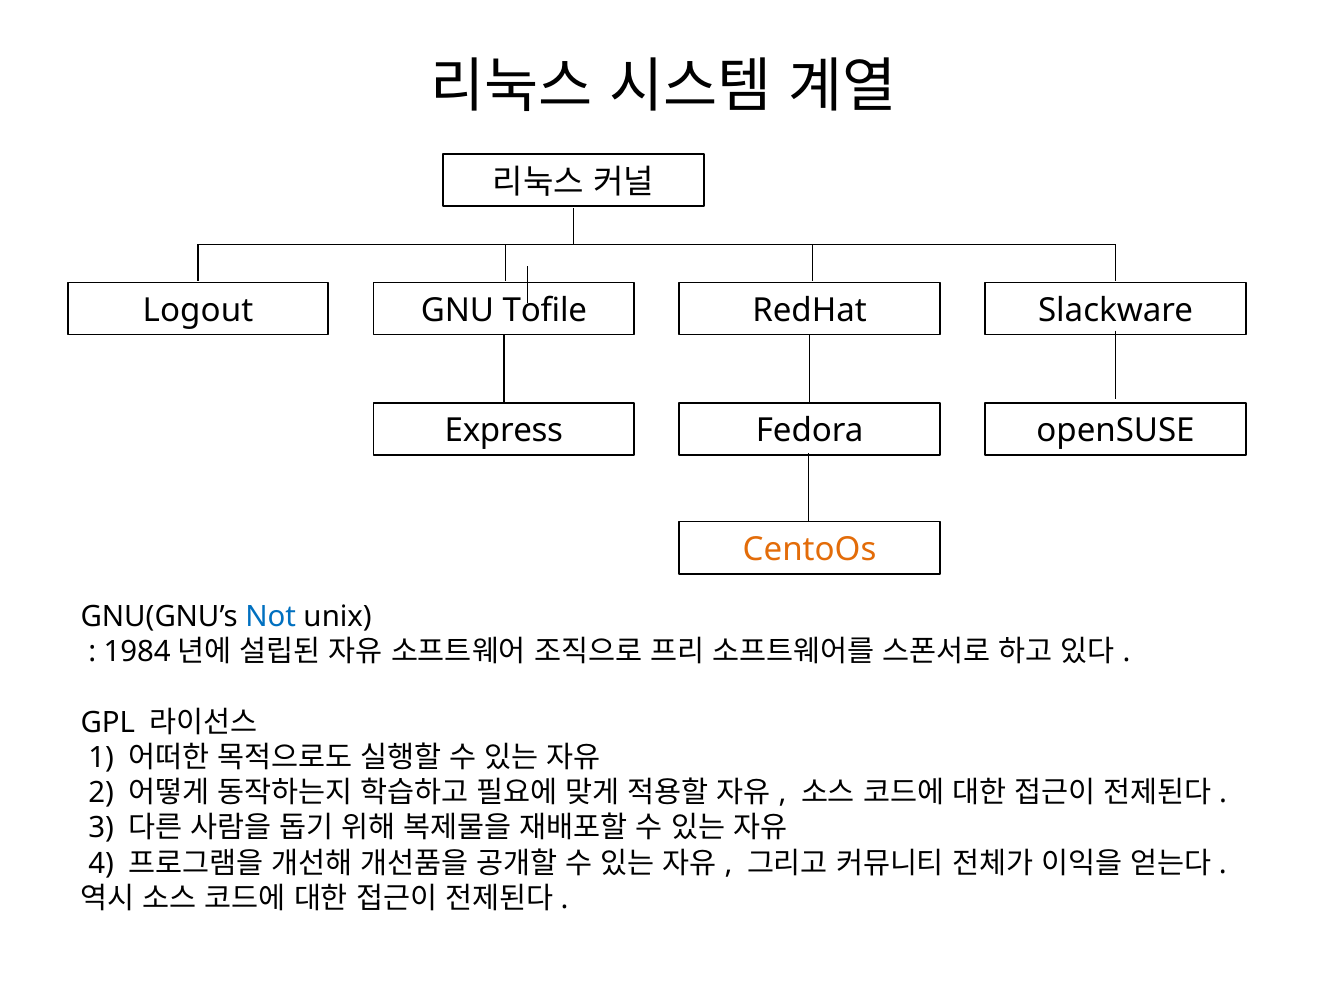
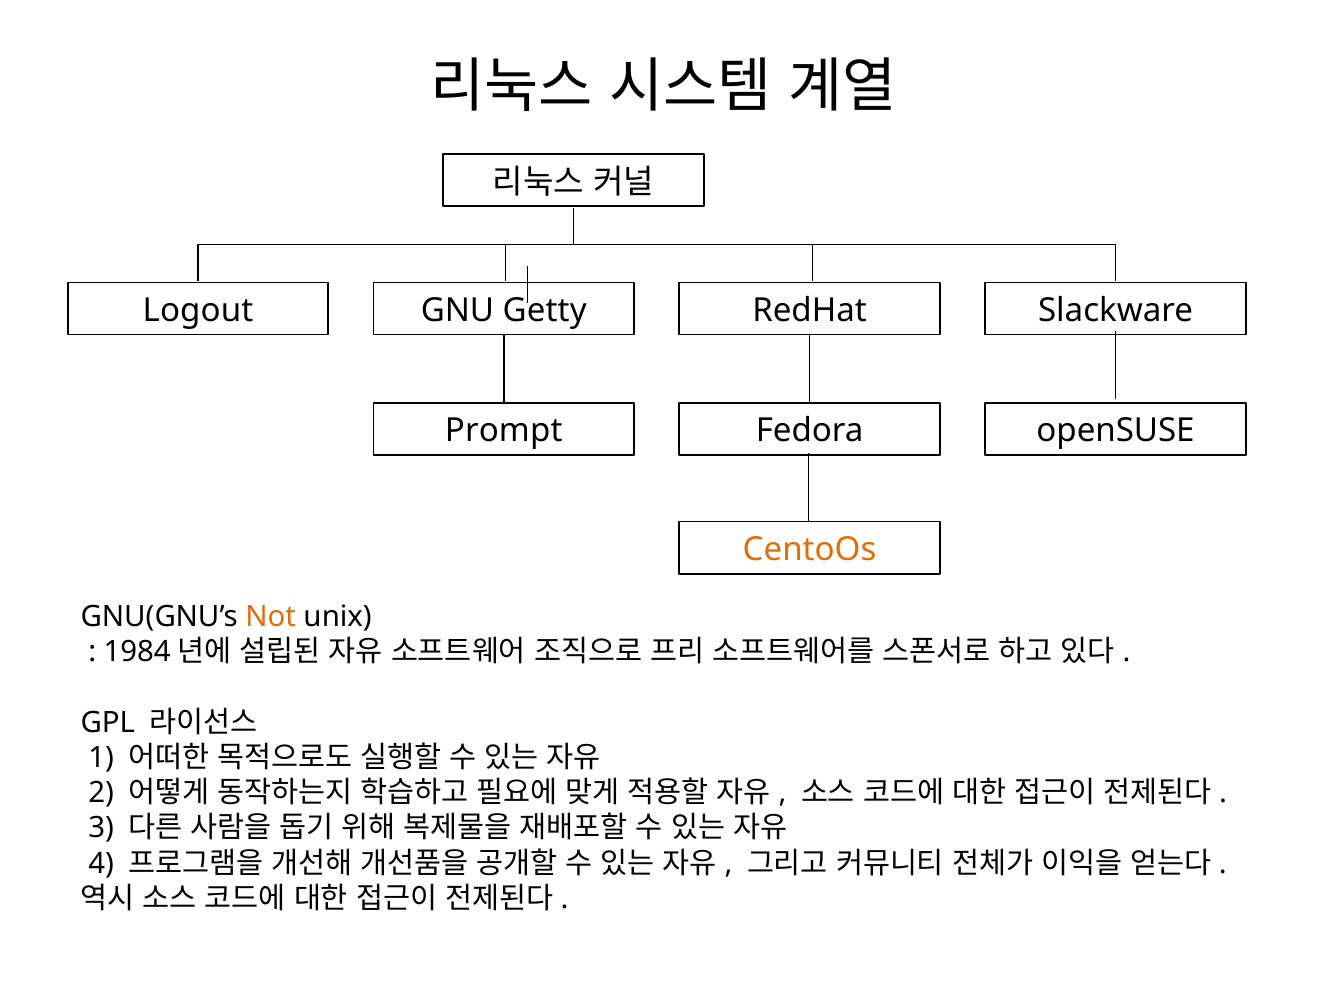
Tofile: Tofile -> Getty
Express: Express -> Prompt
Not colour: blue -> orange
